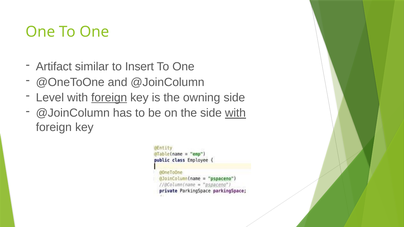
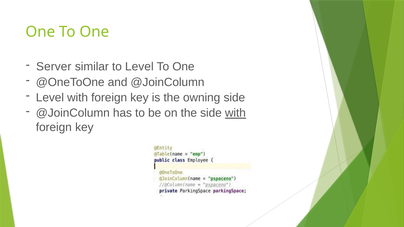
Artifact: Artifact -> Server
to Insert: Insert -> Level
foreign at (109, 98) underline: present -> none
